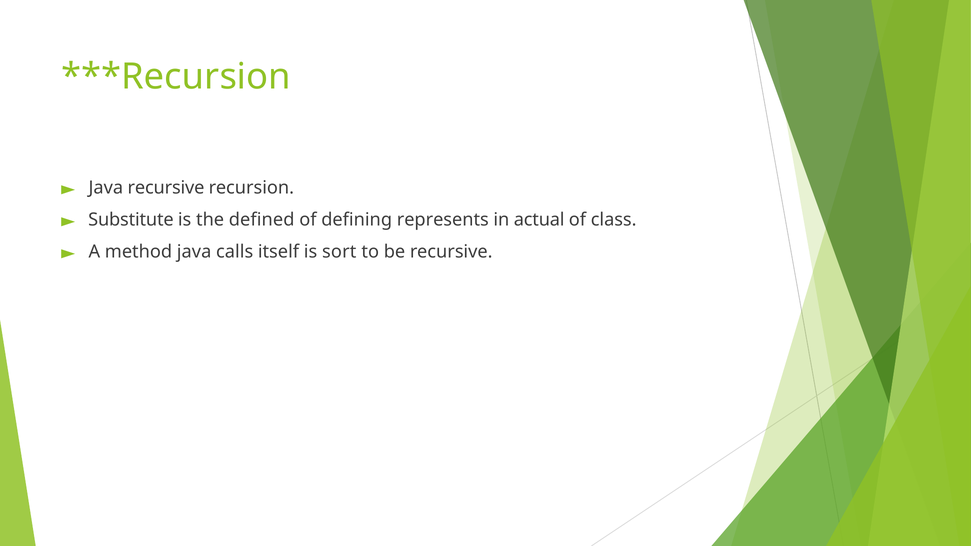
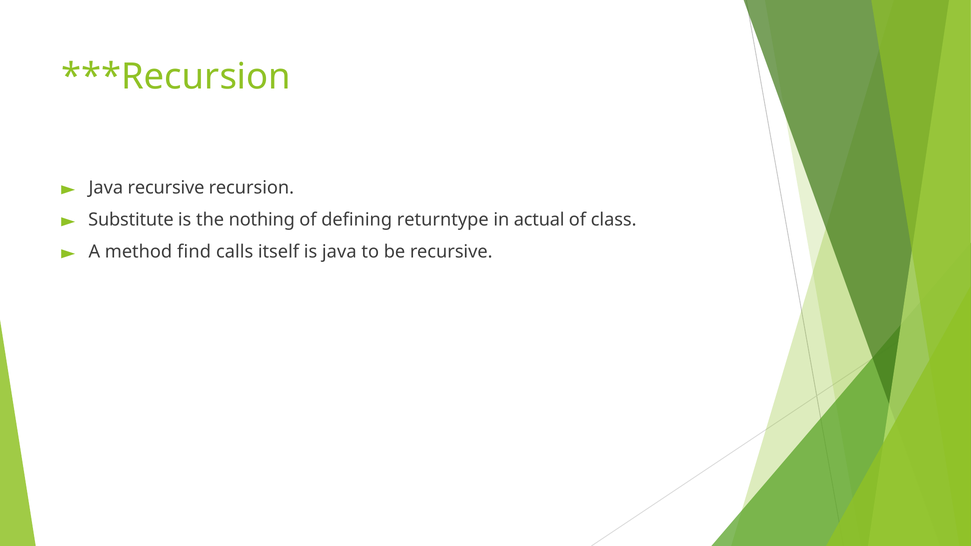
defined: defined -> nothing
represents: represents -> returntype
method java: java -> find
is sort: sort -> java
